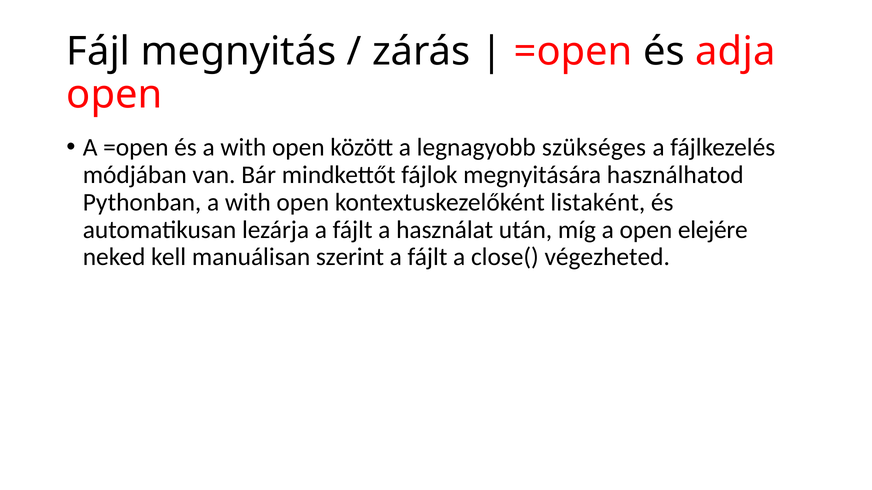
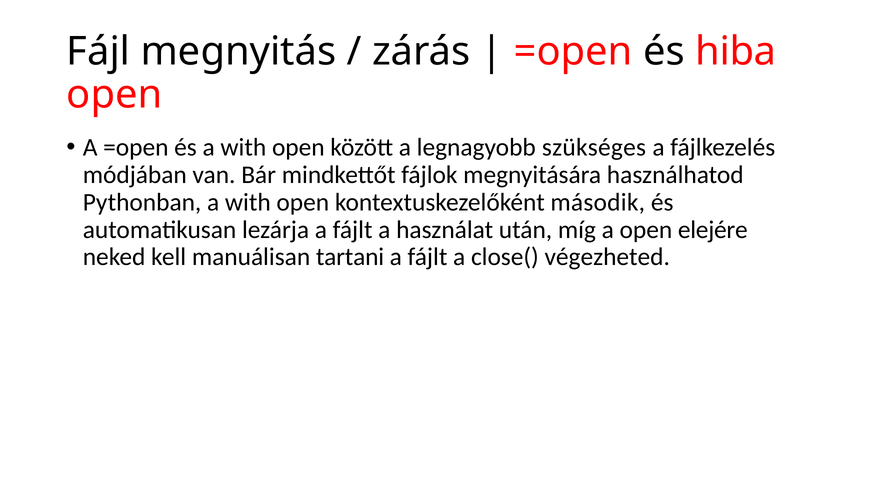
adja: adja -> hiba
listaként: listaként -> második
szerint: szerint -> tartani
